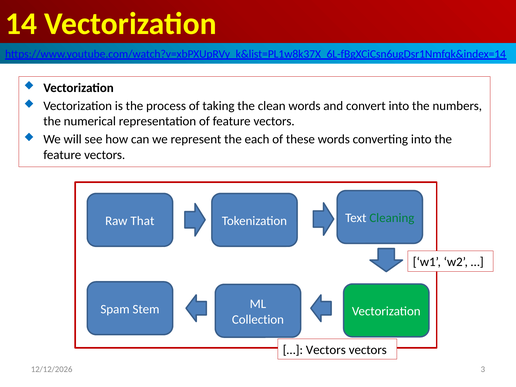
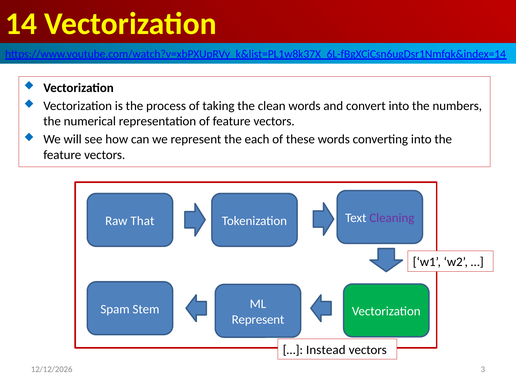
Cleaning colour: green -> purple
Collection at (258, 319): Collection -> Represent
Vectors at (326, 350): Vectors -> Instead
